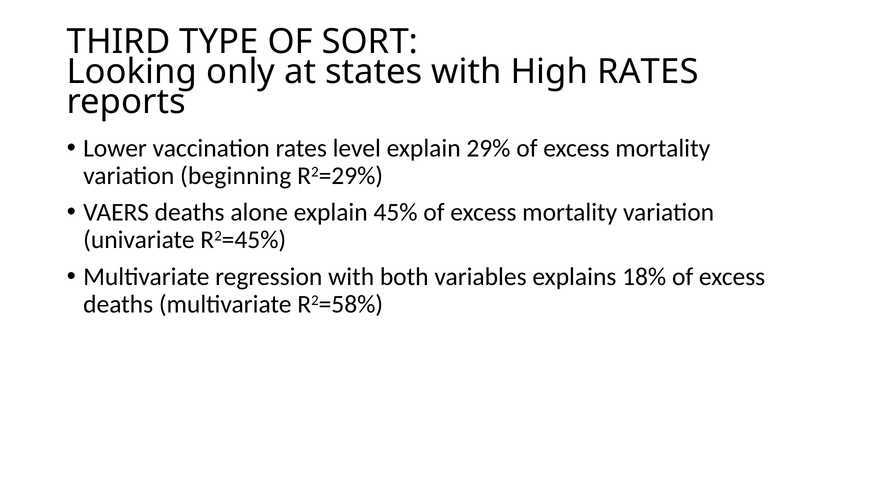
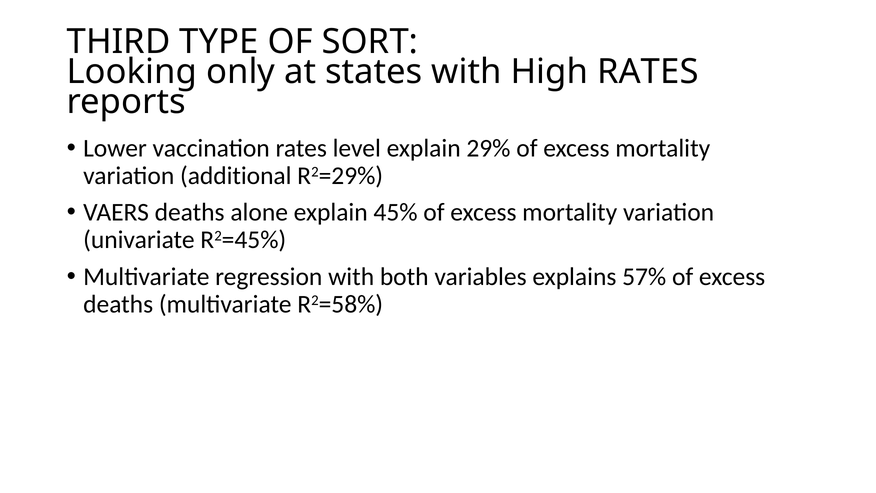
beginning: beginning -> additional
18%: 18% -> 57%
